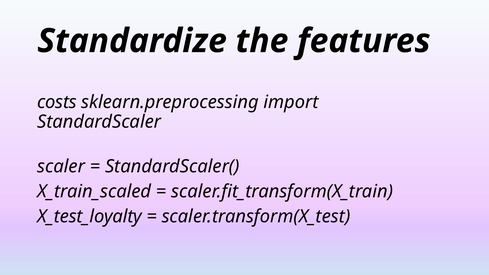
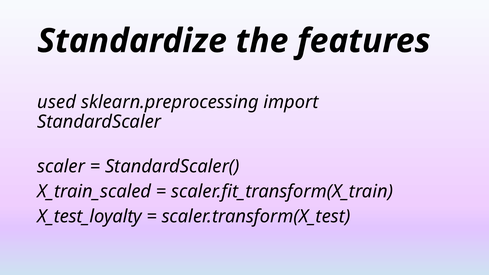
costs: costs -> used
